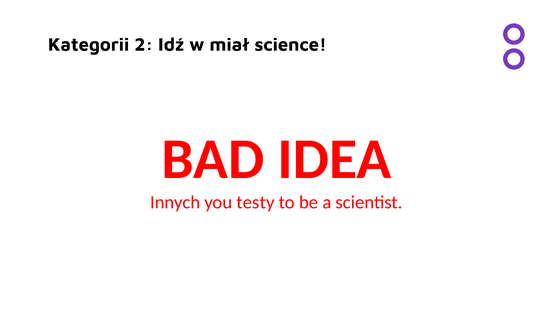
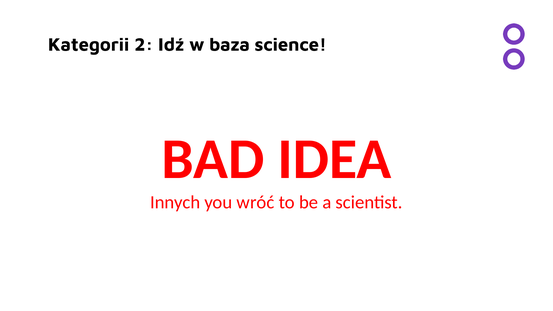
miał: miał -> baza
testy: testy -> wróć
